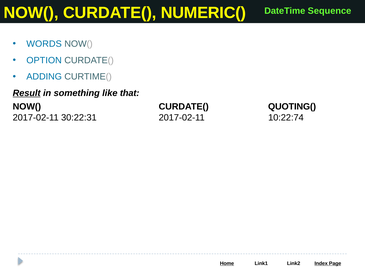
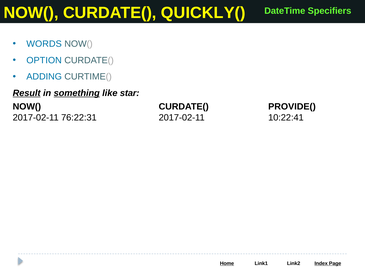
NUMERIC(: NUMERIC( -> QUICKLY(
Sequence: Sequence -> Specifiers
something underline: none -> present
that: that -> star
QUOTING(: QUOTING( -> PROVIDE(
30:22:31: 30:22:31 -> 76:22:31
10:22:74: 10:22:74 -> 10:22:41
